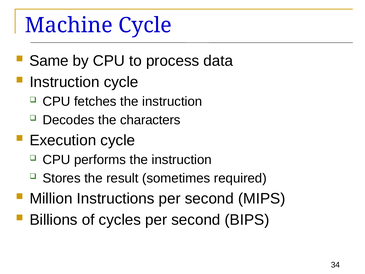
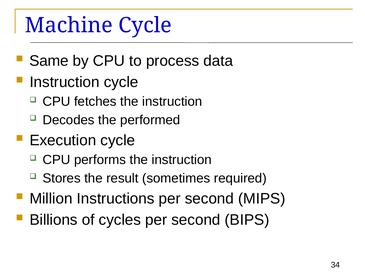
characters: characters -> performed
